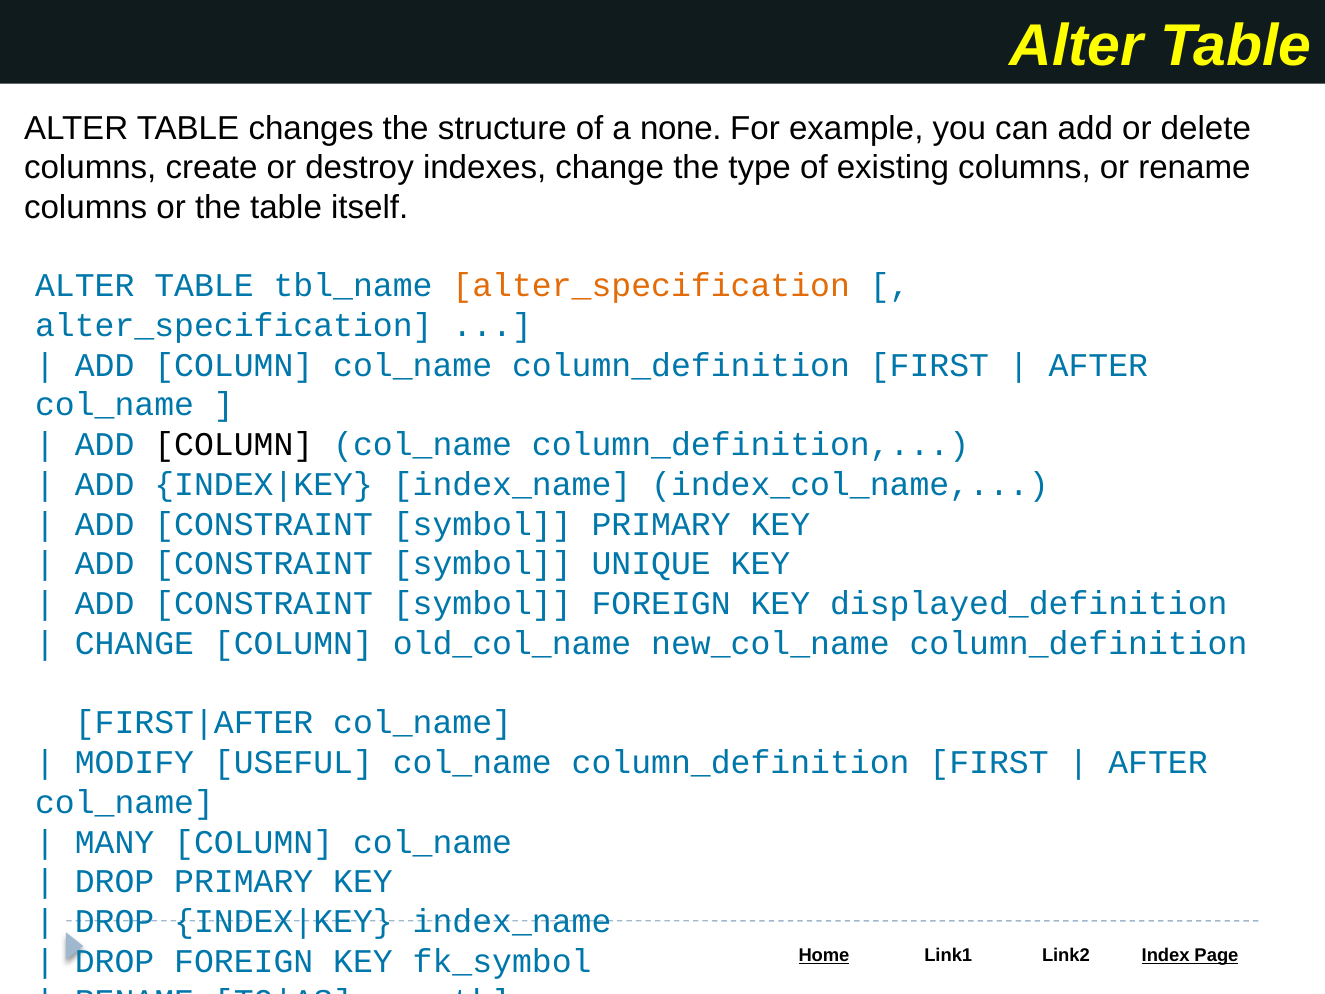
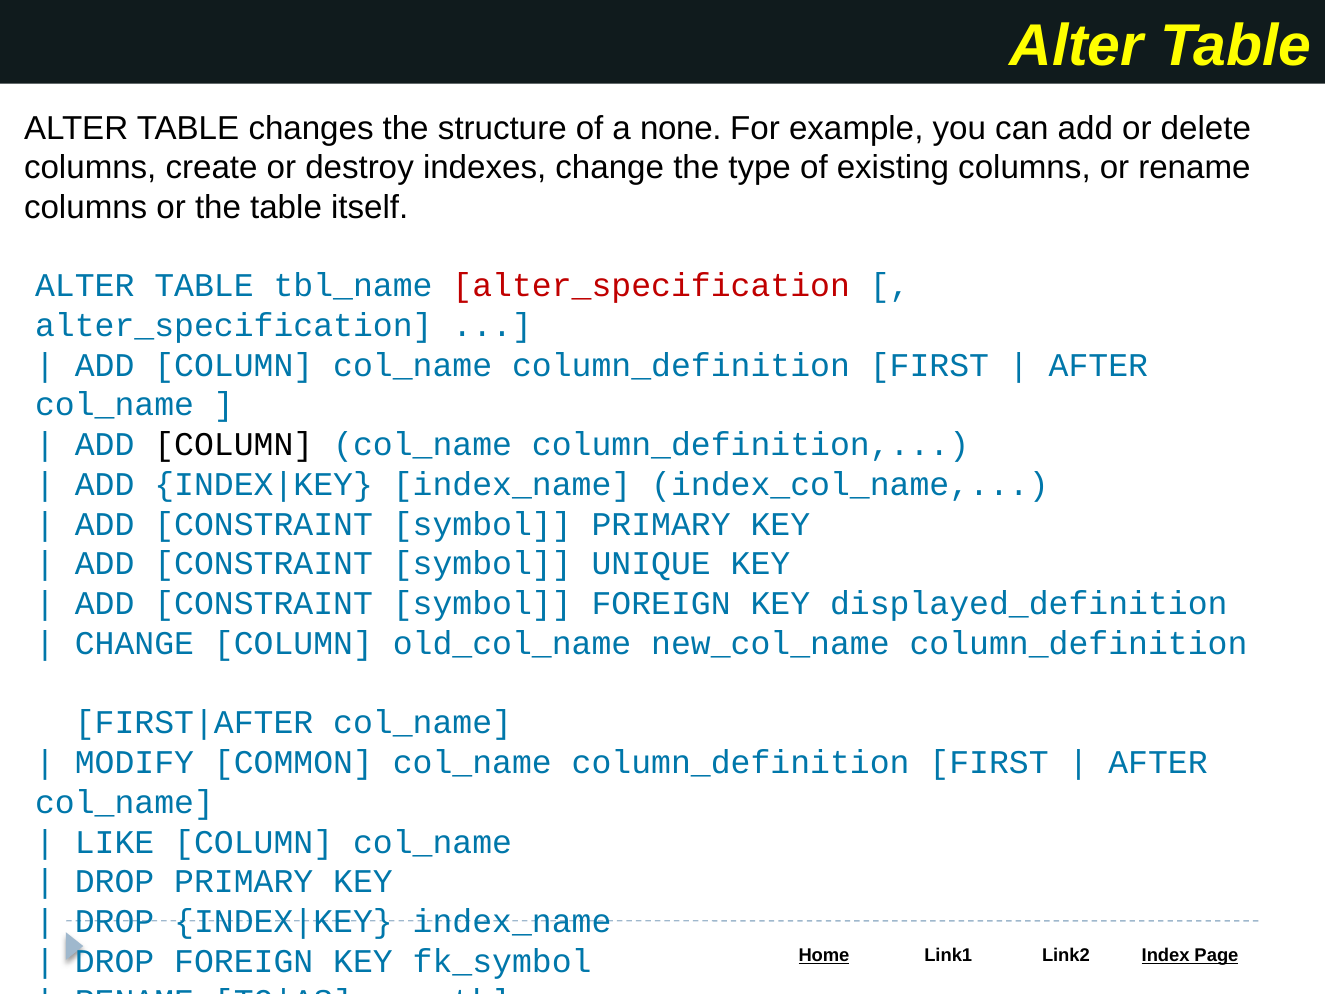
alter_specification at (651, 286) colour: orange -> red
USEFUL: USEFUL -> COMMON
MANY: MANY -> LIKE
